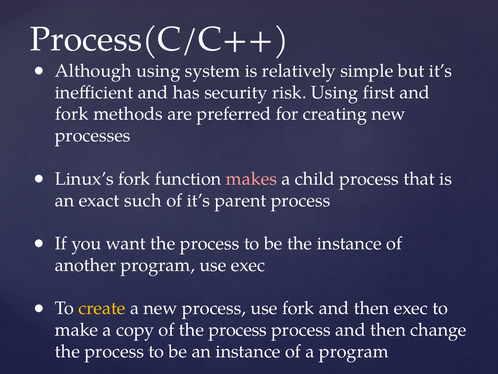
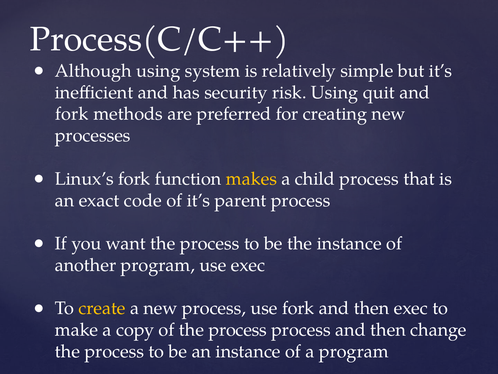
first: first -> quit
makes colour: pink -> yellow
such: such -> code
